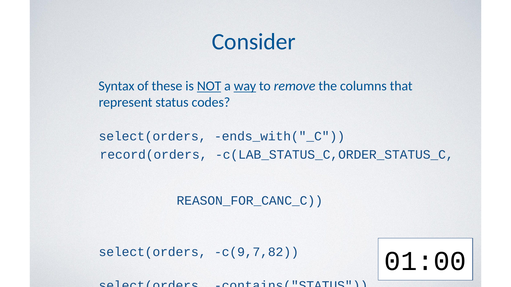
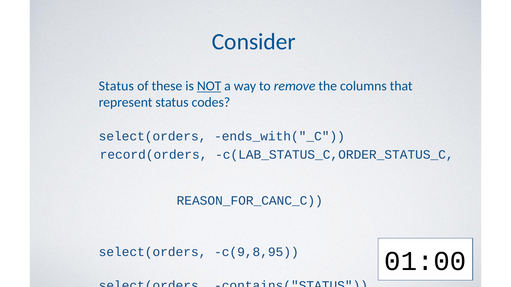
Syntax at (116, 86): Syntax -> Status
way underline: present -> none
c(9,7,82: c(9,7,82 -> c(9,8,95
